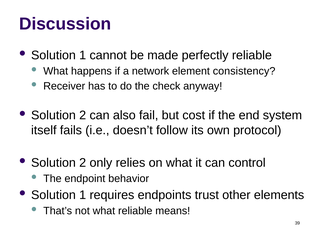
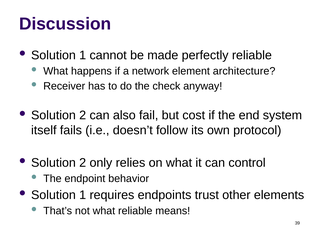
consistency: consistency -> architecture
